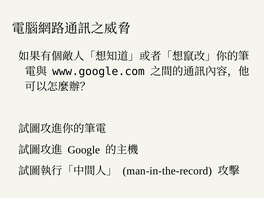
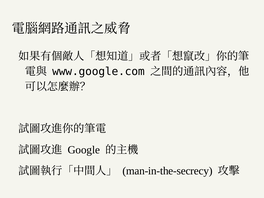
man-in-the-record: man-in-the-record -> man-in-the-secrecy
